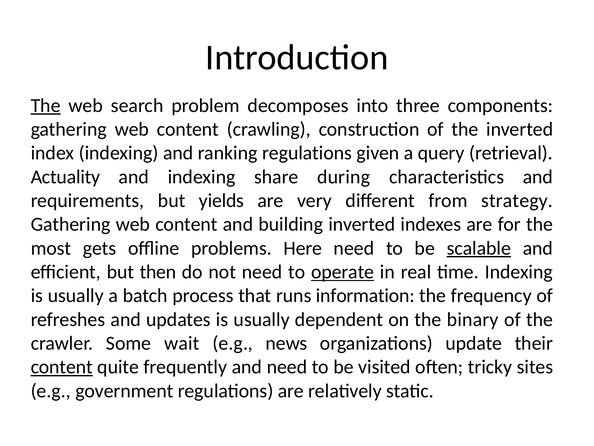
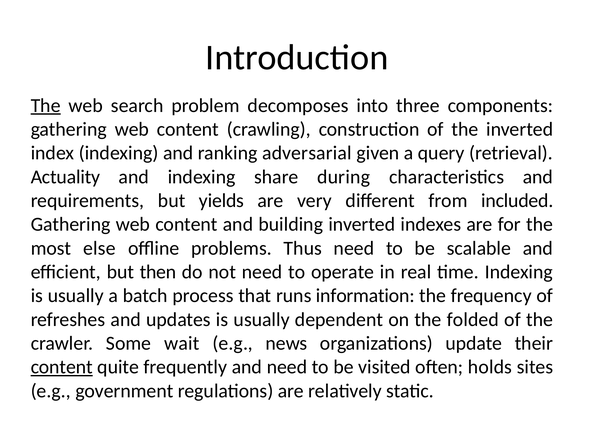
ranking regulations: regulations -> adversarial
strategy: strategy -> included
gets: gets -> else
Here: Here -> Thus
scalable underline: present -> none
operate underline: present -> none
binary: binary -> folded
tricky: tricky -> holds
